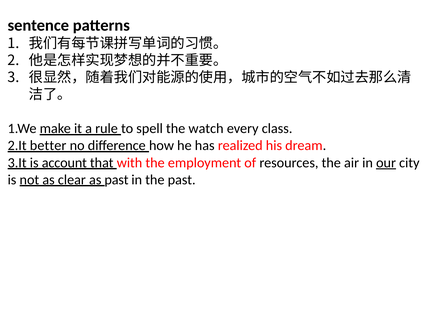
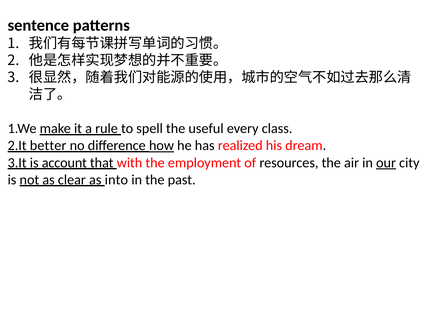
watch: watch -> useful
how underline: none -> present
as past: past -> into
